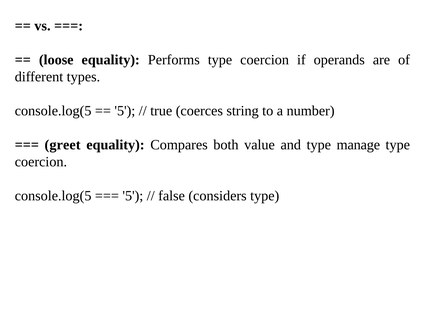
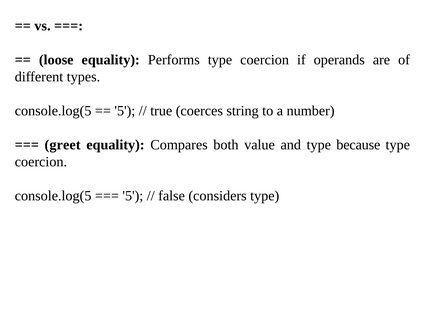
manage: manage -> because
